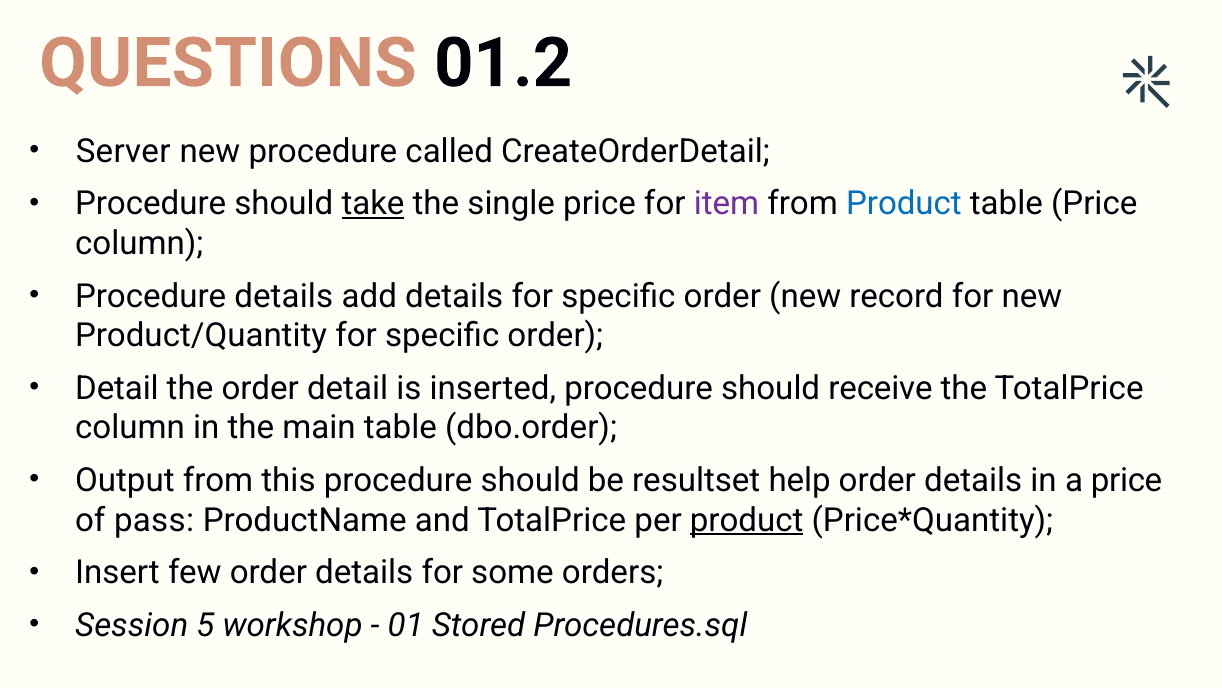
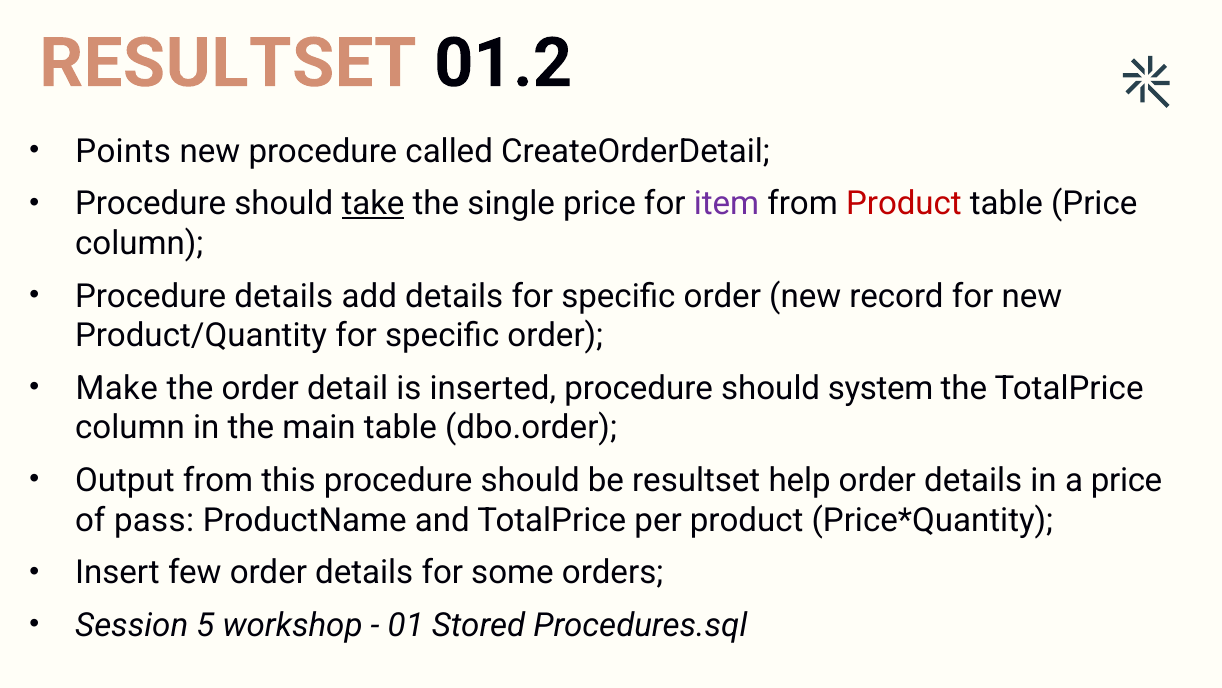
QUESTIONS at (228, 63): QUESTIONS -> RESULTSET
Server: Server -> Points
Product at (904, 204) colour: blue -> red
Detail at (117, 388): Detail -> Make
receive: receive -> system
product at (747, 520) underline: present -> none
